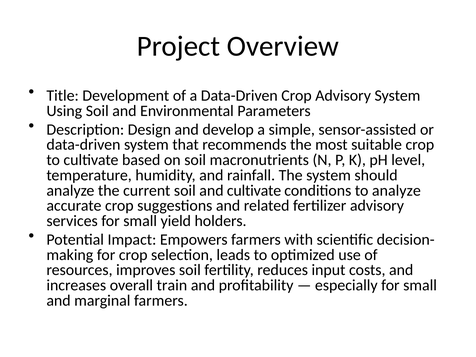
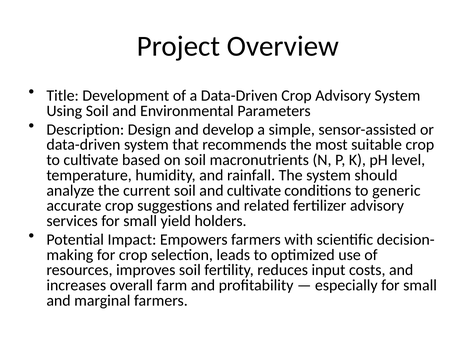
to analyze: analyze -> generic
train: train -> farm
